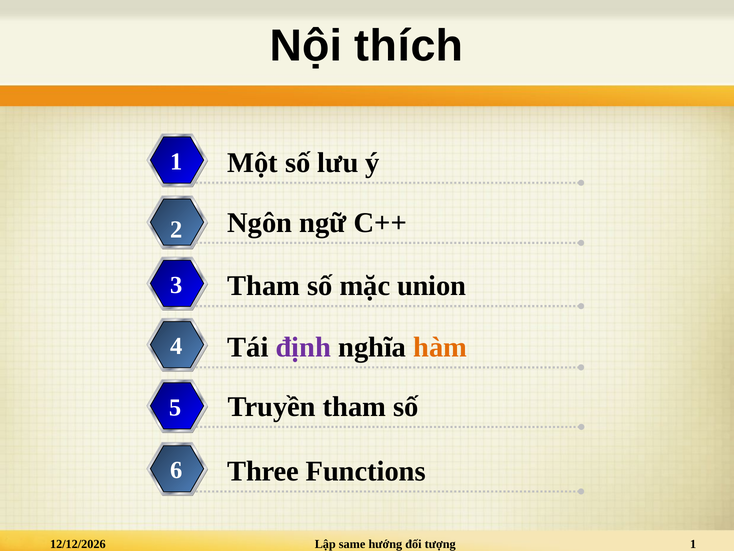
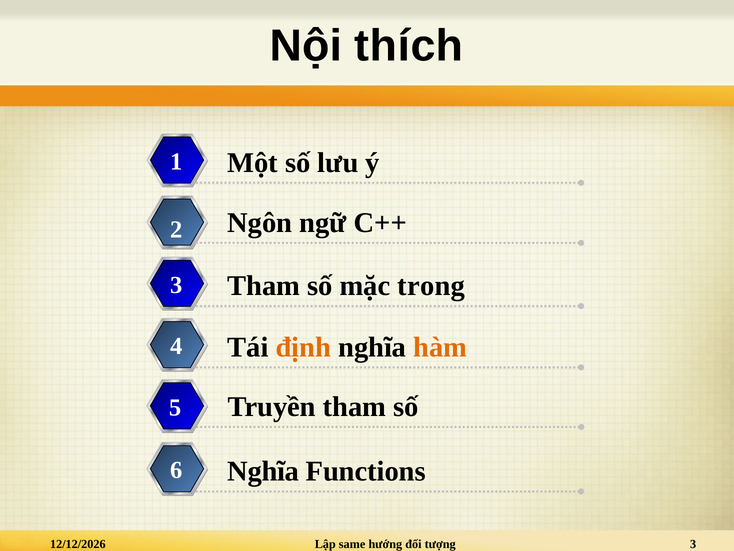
union: union -> trong
định colour: purple -> orange
Three at (263, 471): Three -> Nghĩa
tượng 1: 1 -> 3
